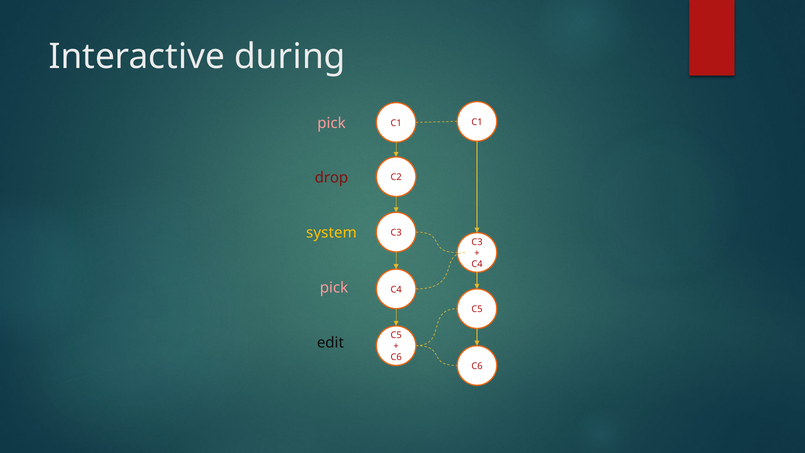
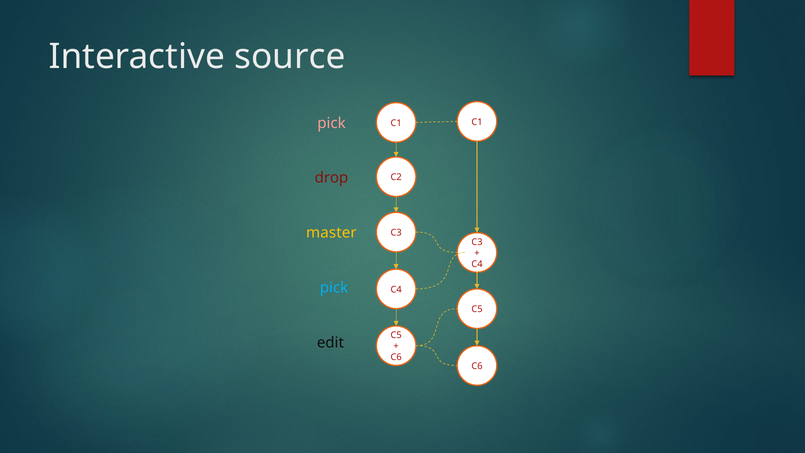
during: during -> source
system: system -> master
pick at (334, 288) colour: pink -> light blue
